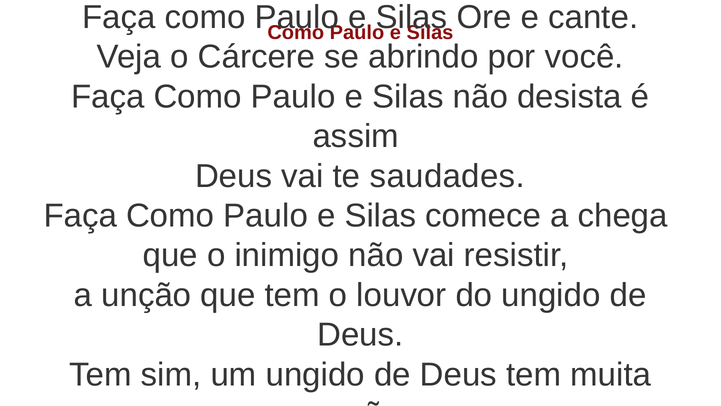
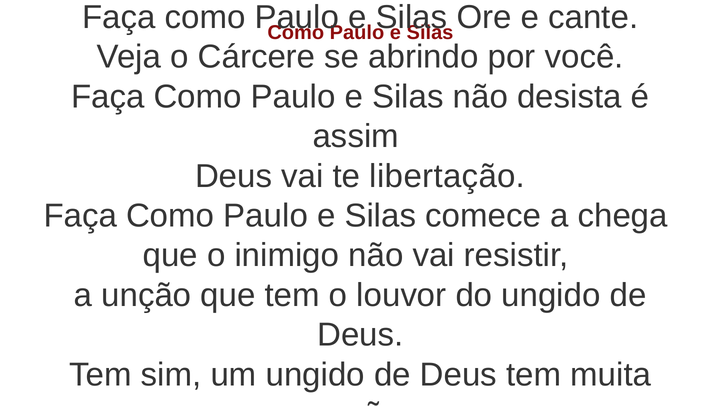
saudades: saudades -> libertação
